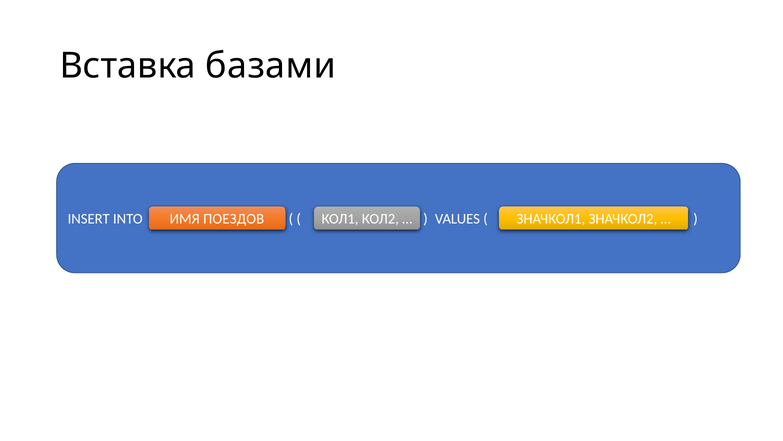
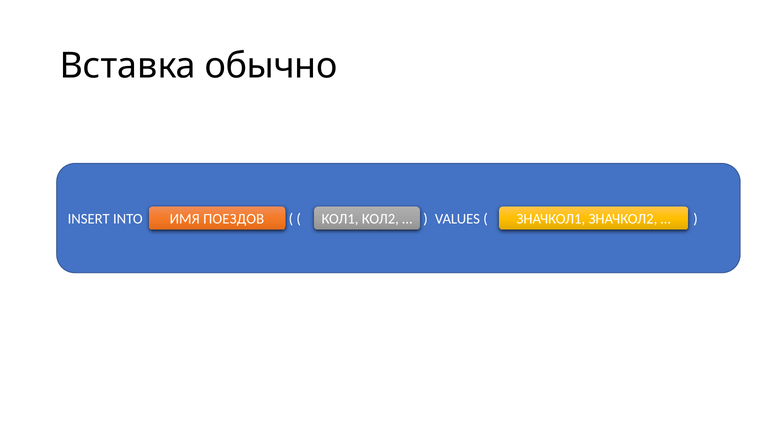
базами: базами -> обычно
